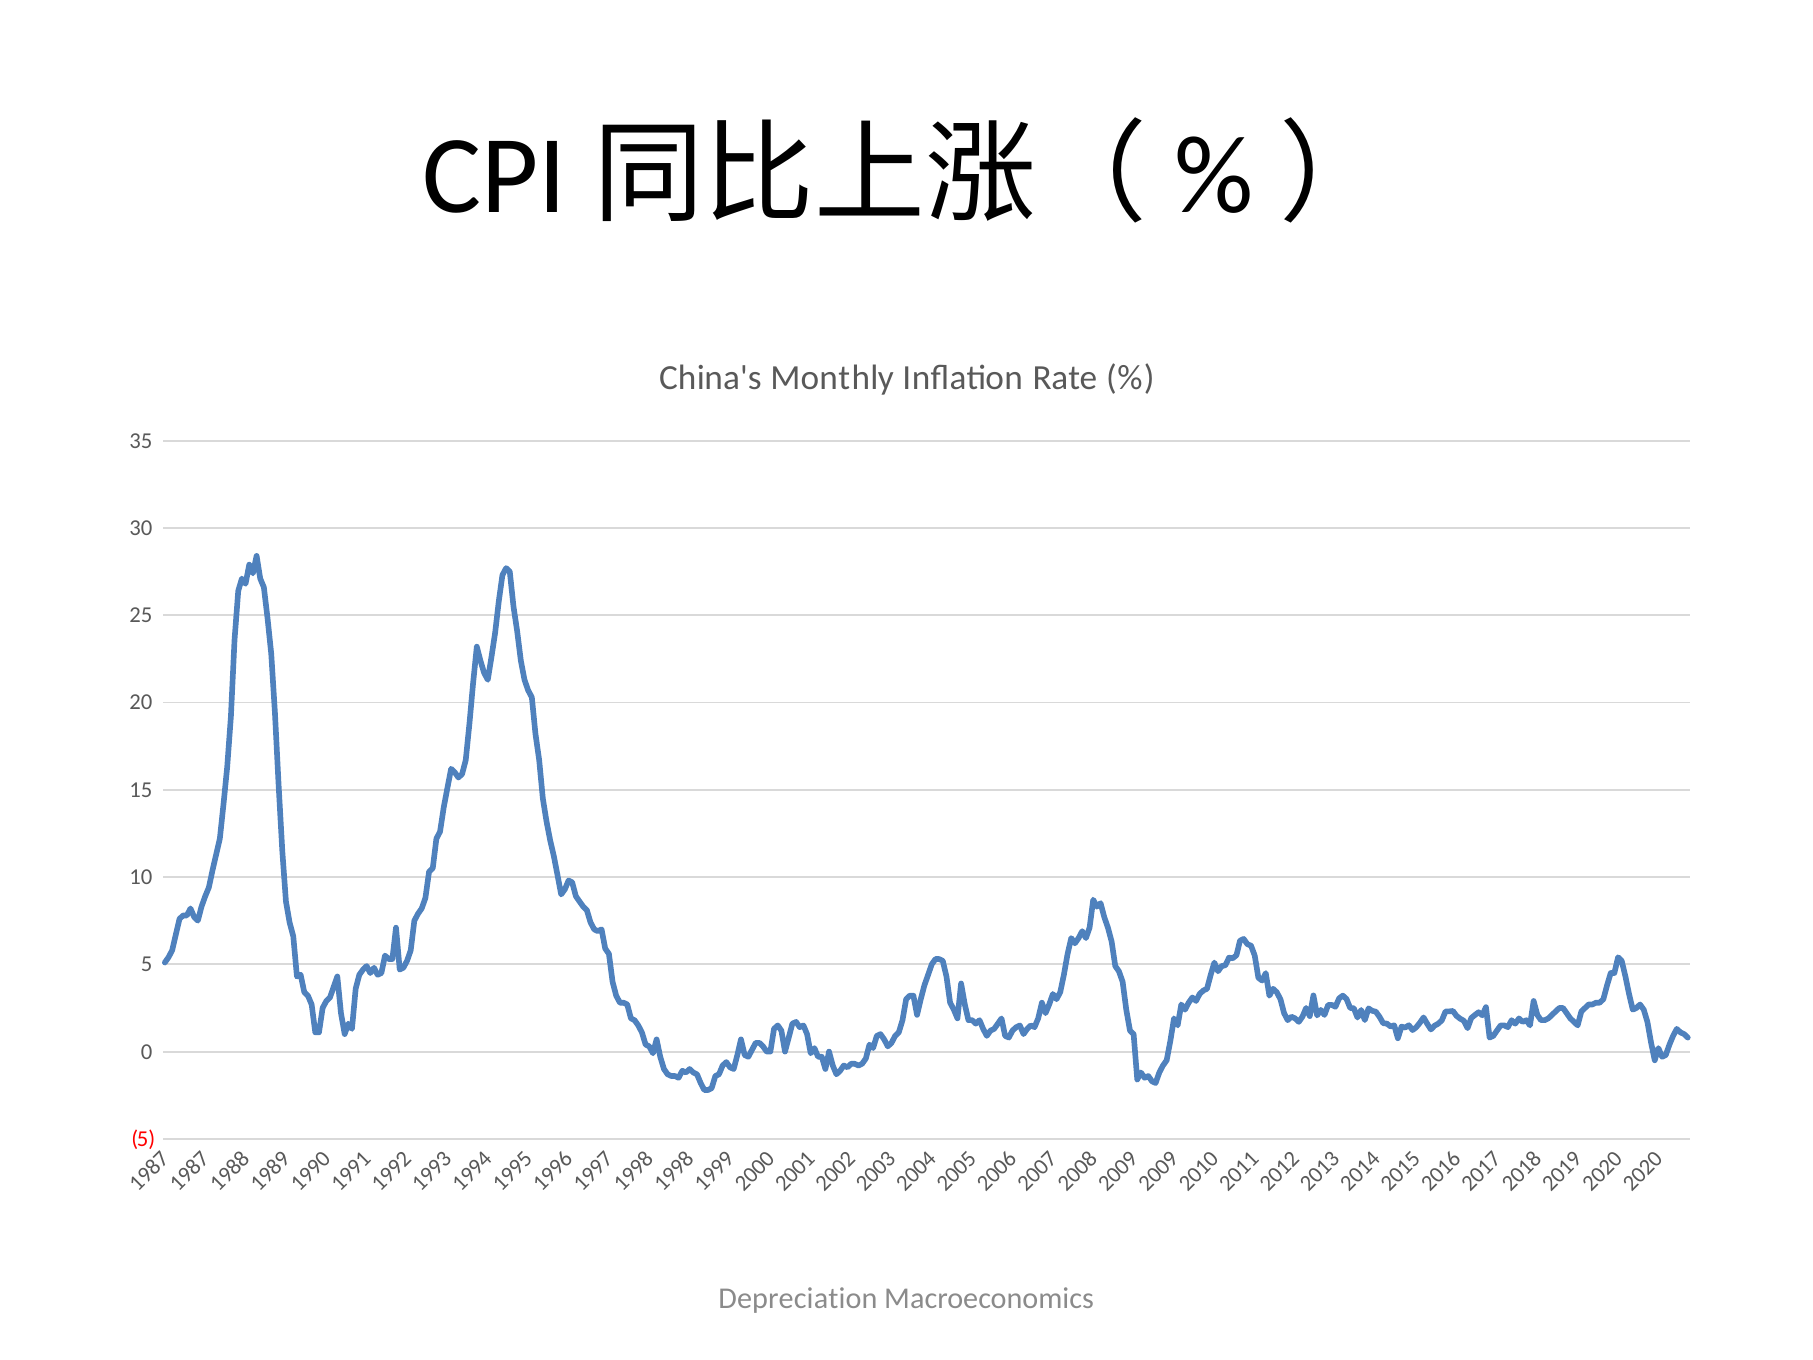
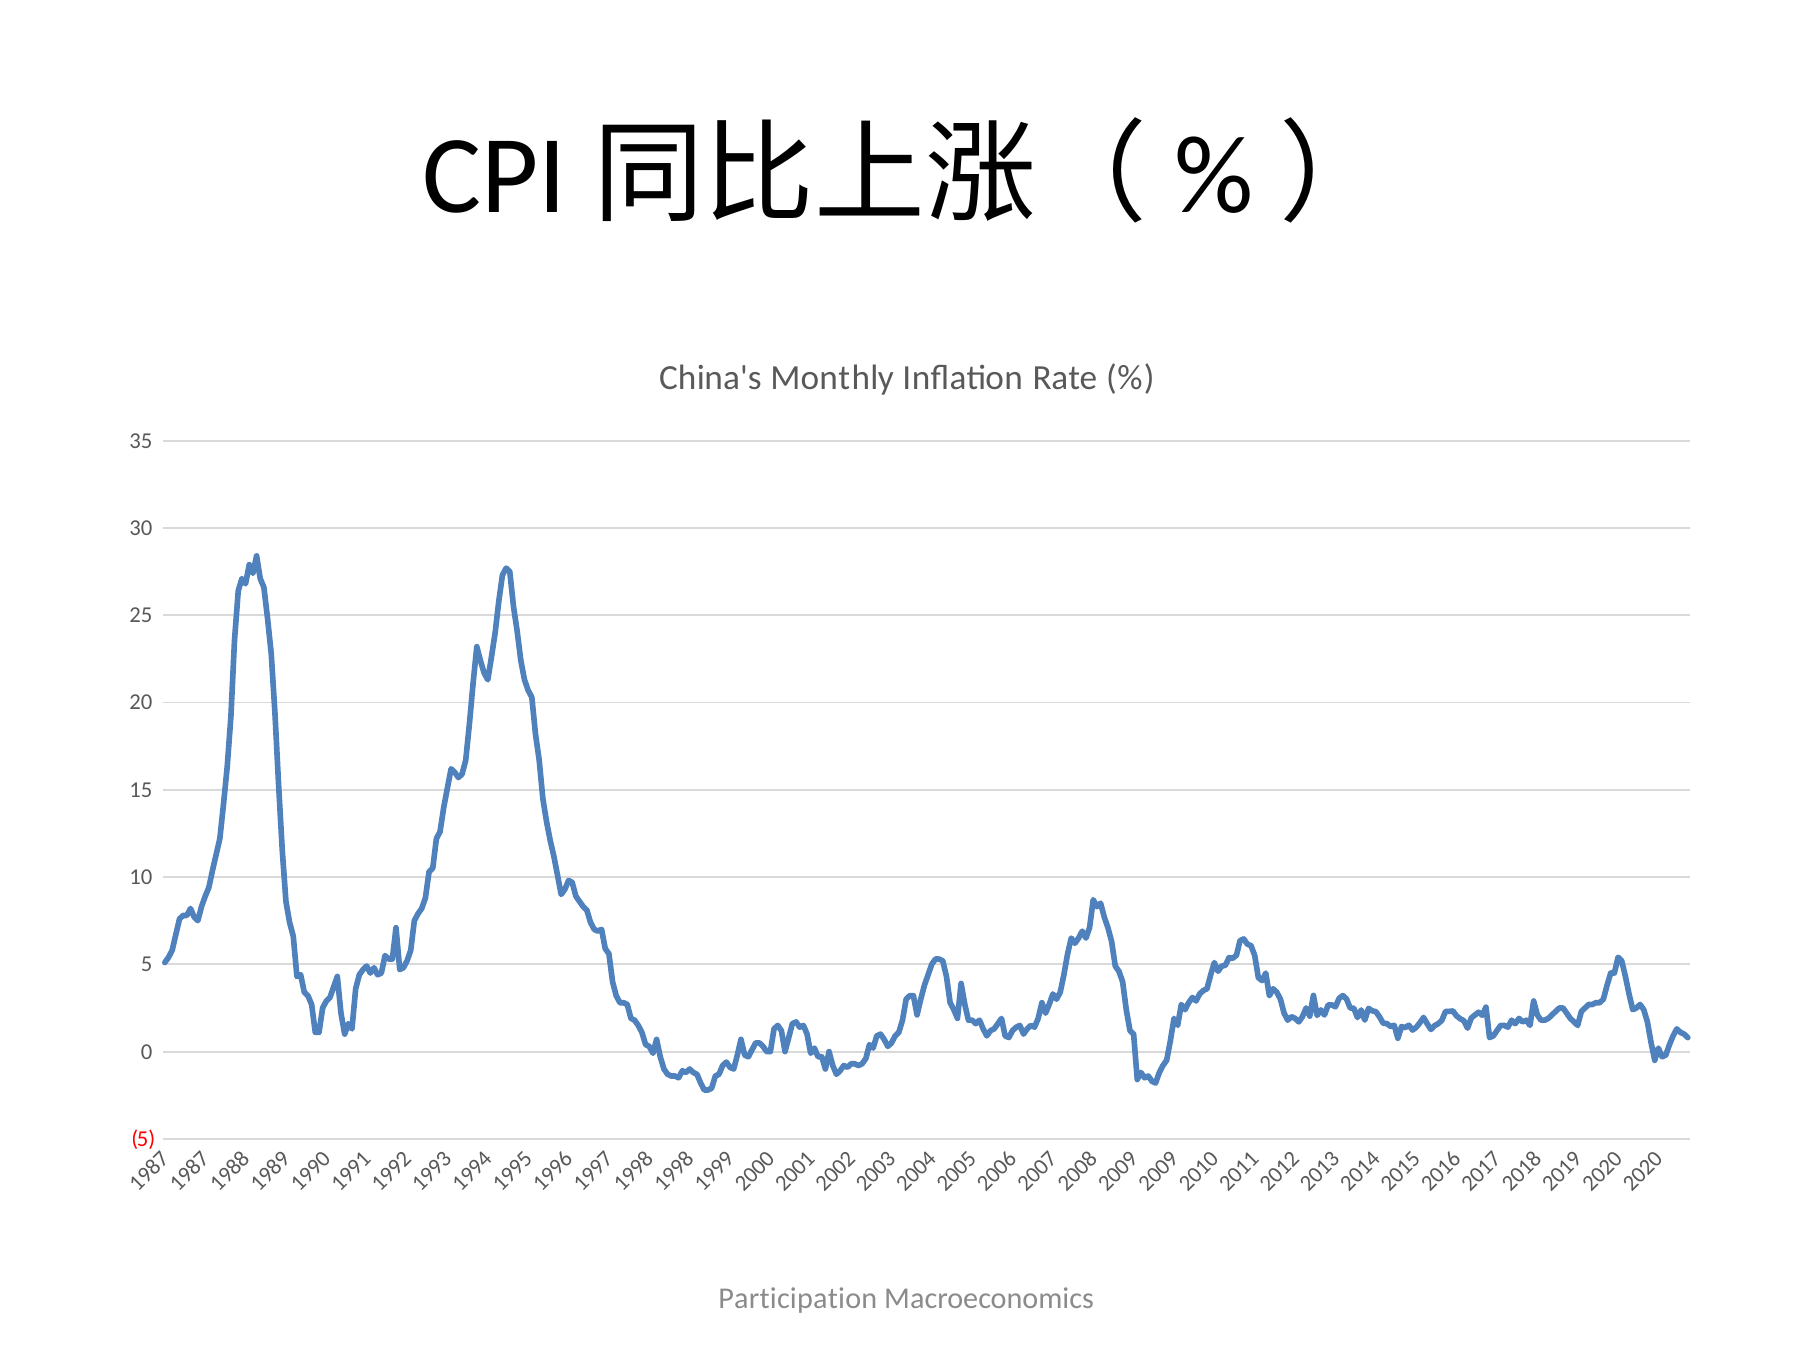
Depreciation: Depreciation -> Participation
